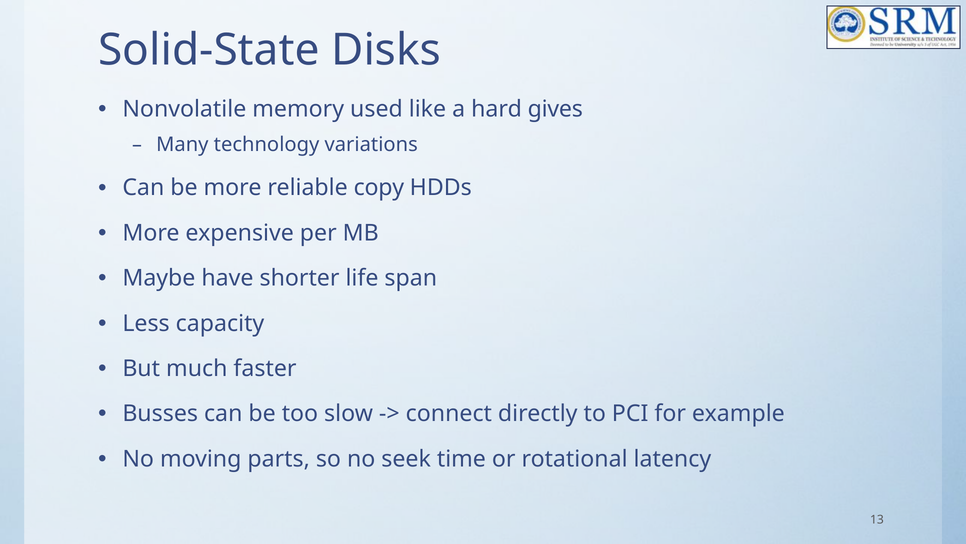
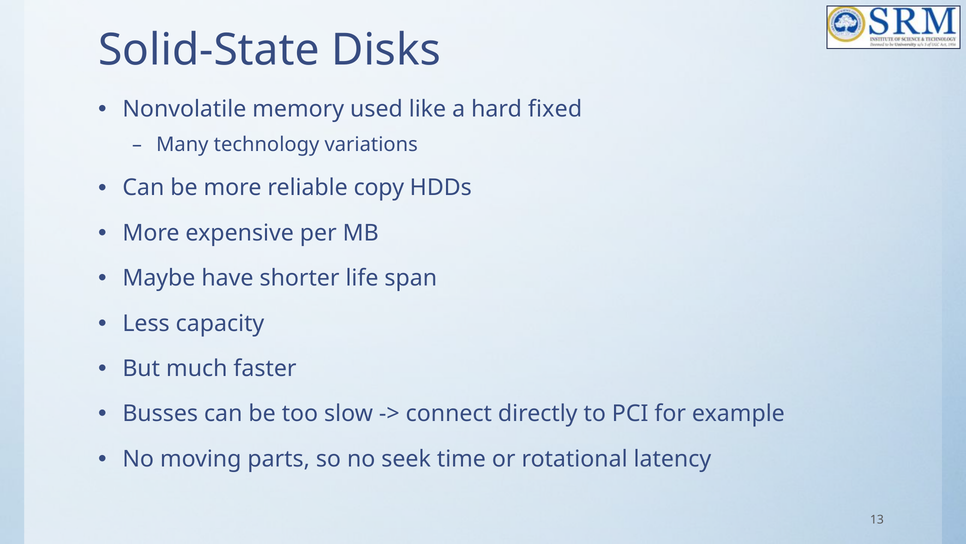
gives: gives -> fixed
